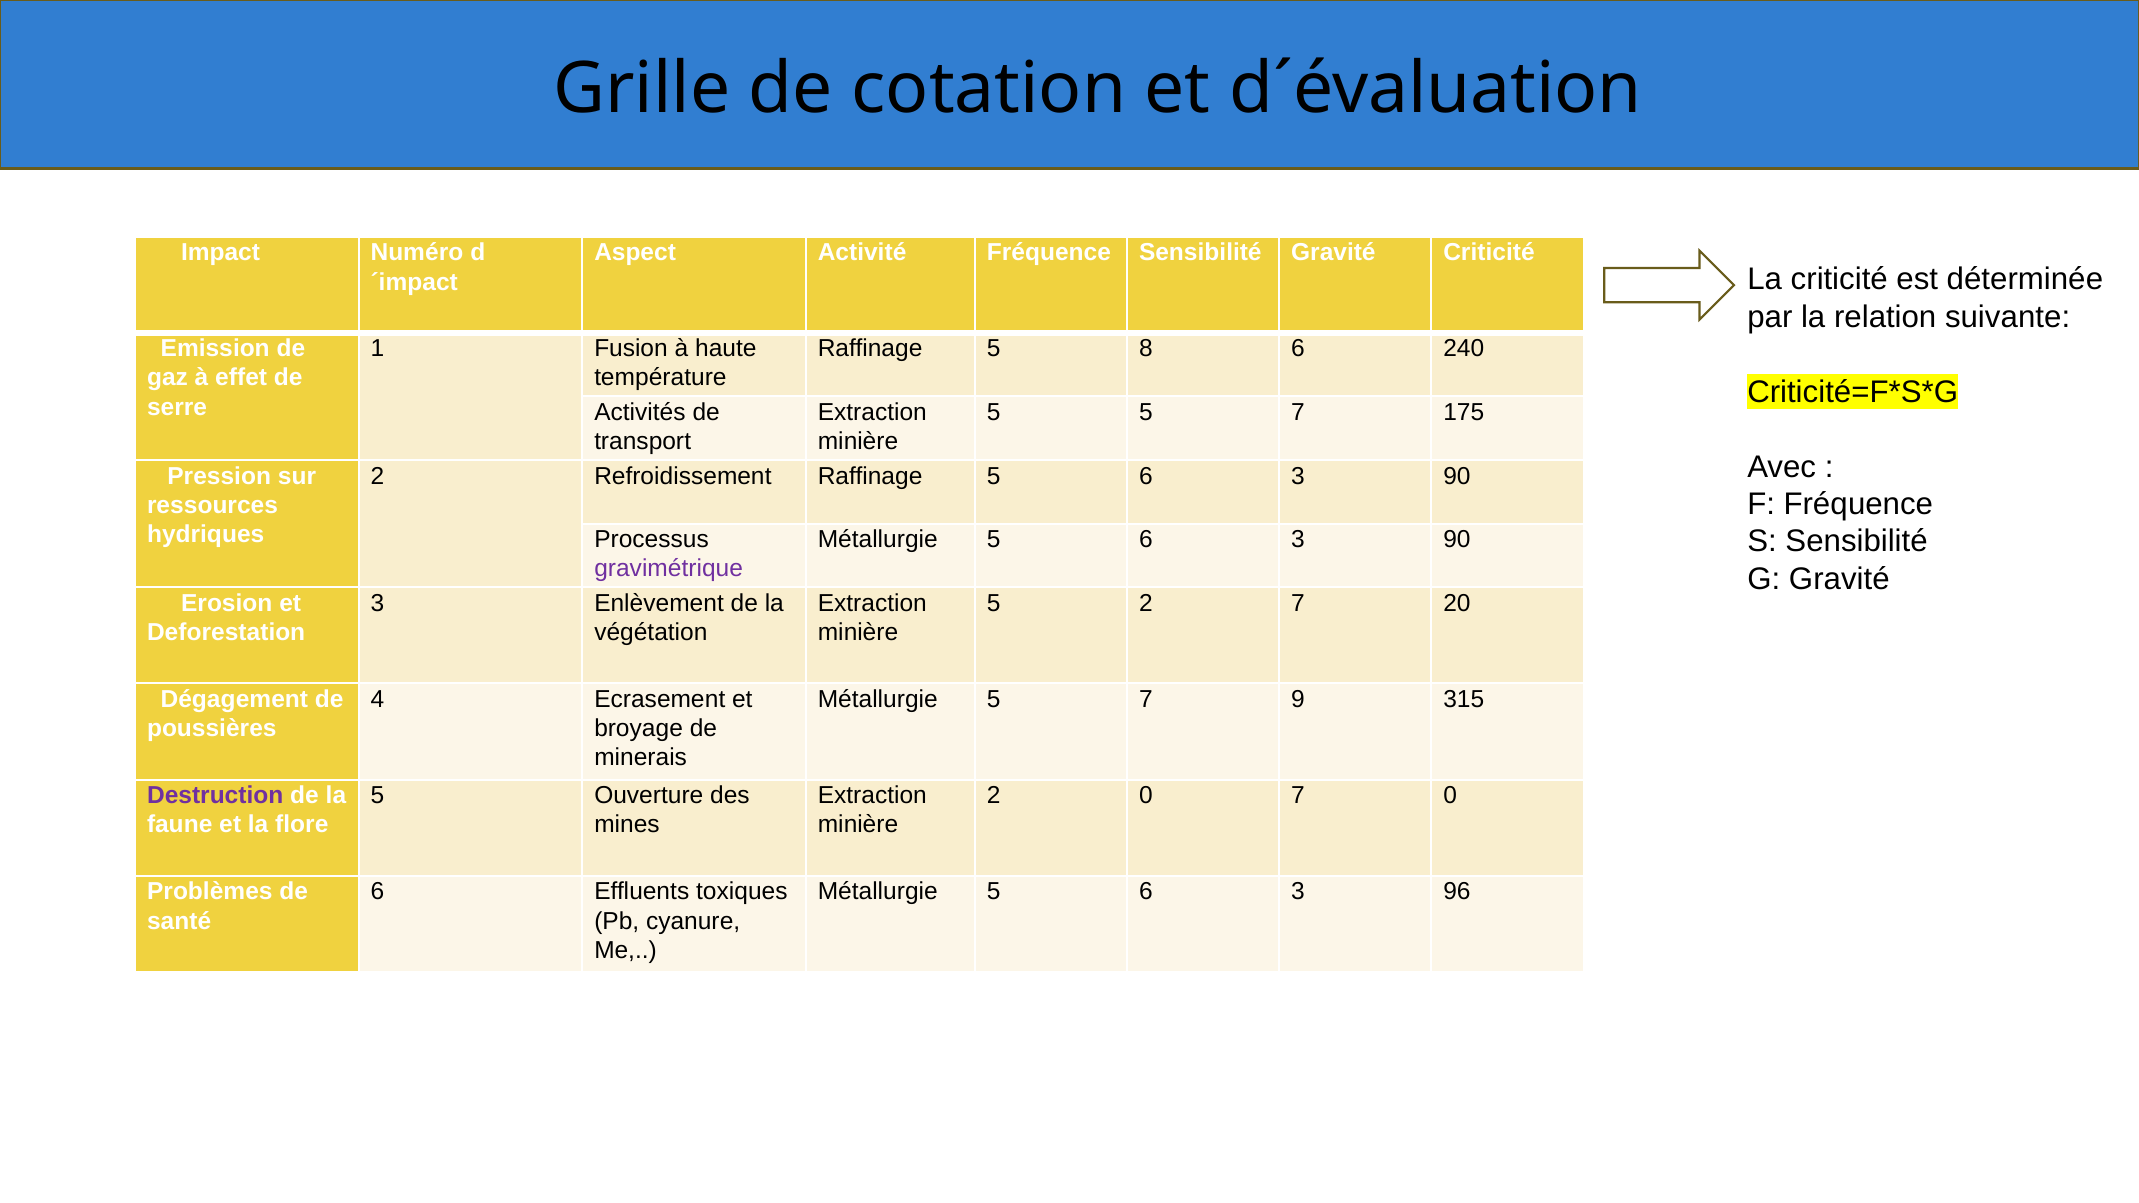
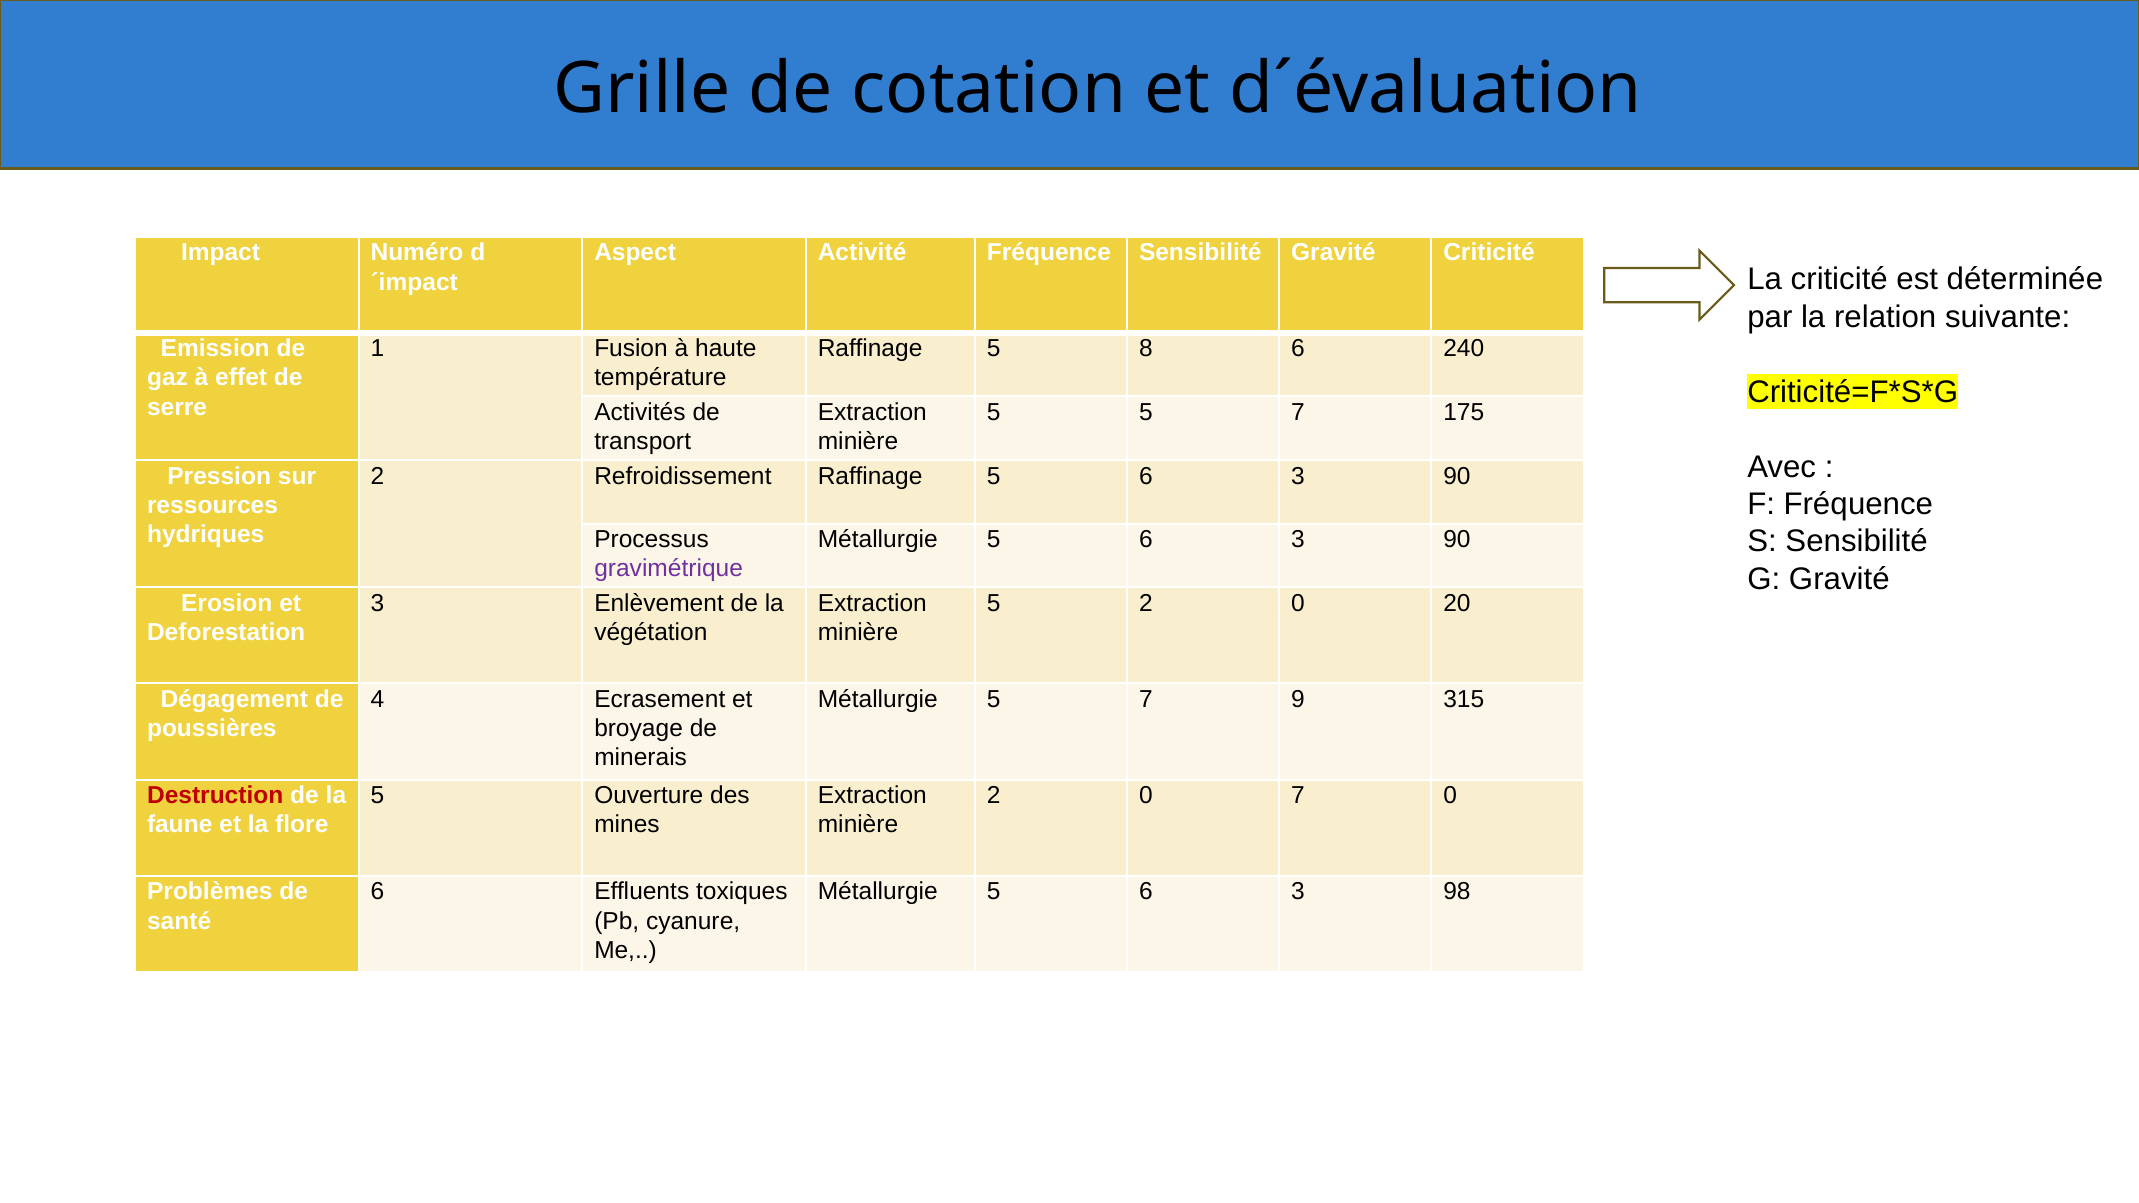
5 2 7: 7 -> 0
Destruction colour: purple -> red
96: 96 -> 98
